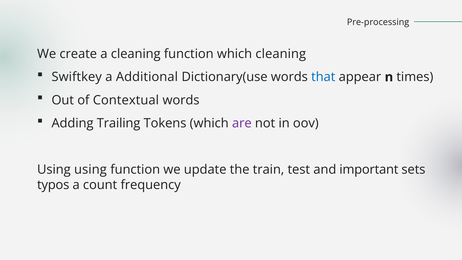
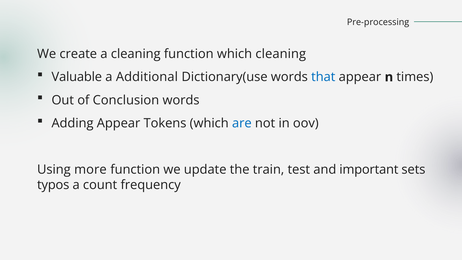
Swiftkey: Swiftkey -> Valuable
Contextual: Contextual -> Conclusion
Adding Trailing: Trailing -> Appear
are colour: purple -> blue
Using using: using -> more
